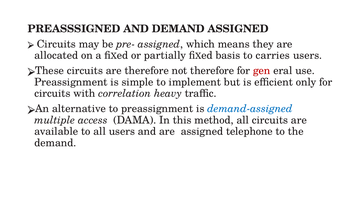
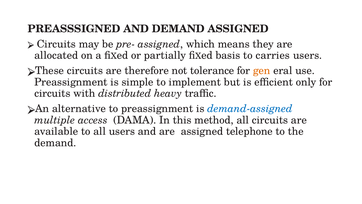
not therefore: therefore -> tolerance
gen colour: red -> orange
correlation: correlation -> distributed
